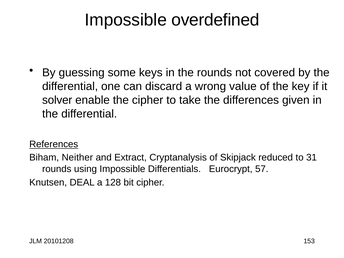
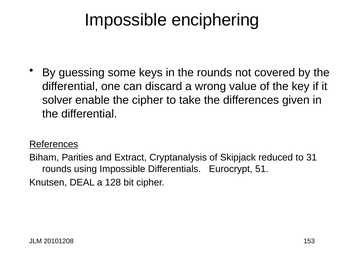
overdefined: overdefined -> enciphering
Neither: Neither -> Parities
57: 57 -> 51
